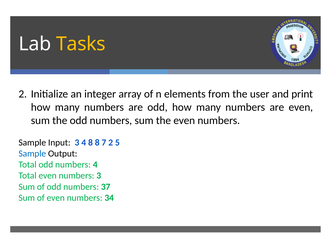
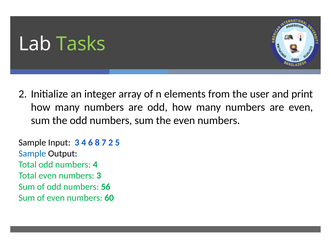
Tasks colour: yellow -> light green
4 8: 8 -> 6
37: 37 -> 56
34: 34 -> 60
